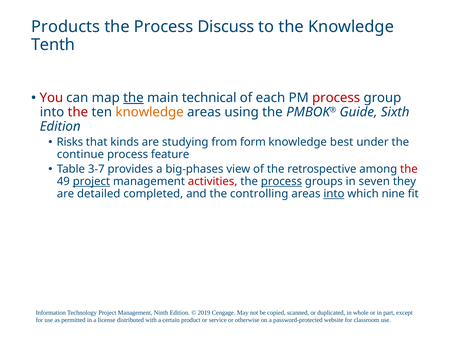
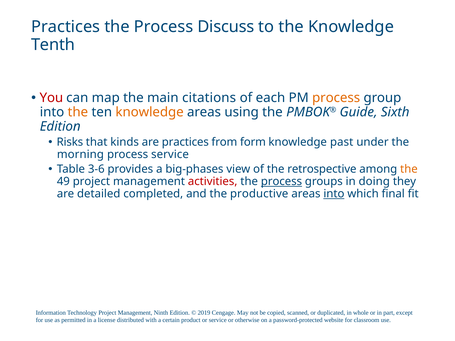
Products at (66, 27): Products -> Practices
the at (133, 98) underline: present -> none
technical: technical -> citations
process at (336, 98) colour: red -> orange
the at (78, 112) colour: red -> orange
are studying: studying -> practices
best: best -> past
continue: continue -> morning
process feature: feature -> service
3-7: 3-7 -> 3-6
the at (409, 169) colour: red -> orange
project at (91, 182) underline: present -> none
seven: seven -> doing
controlling: controlling -> productive
nine: nine -> final
